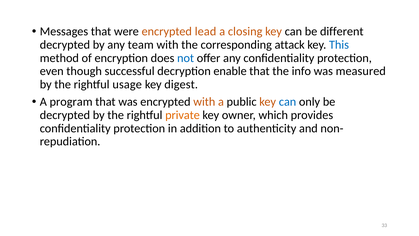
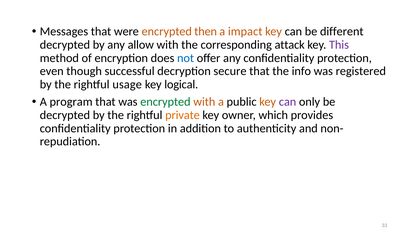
lead: lead -> then
closing: closing -> impact
team: team -> allow
This colour: blue -> purple
enable: enable -> secure
measured: measured -> registered
digest: digest -> logical
encrypted at (165, 102) colour: black -> green
can at (288, 102) colour: blue -> purple
